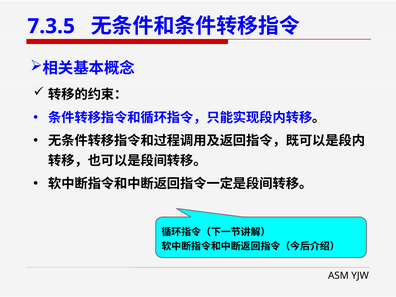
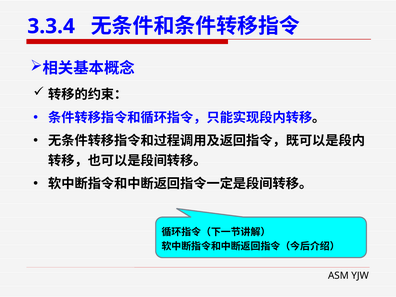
7.3.5: 7.3.5 -> 3.3.4
